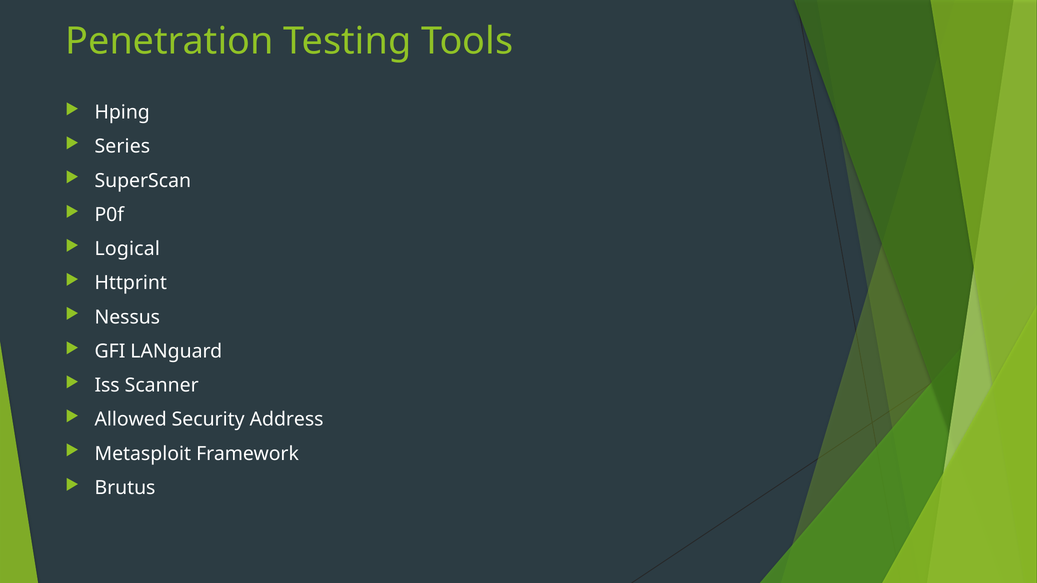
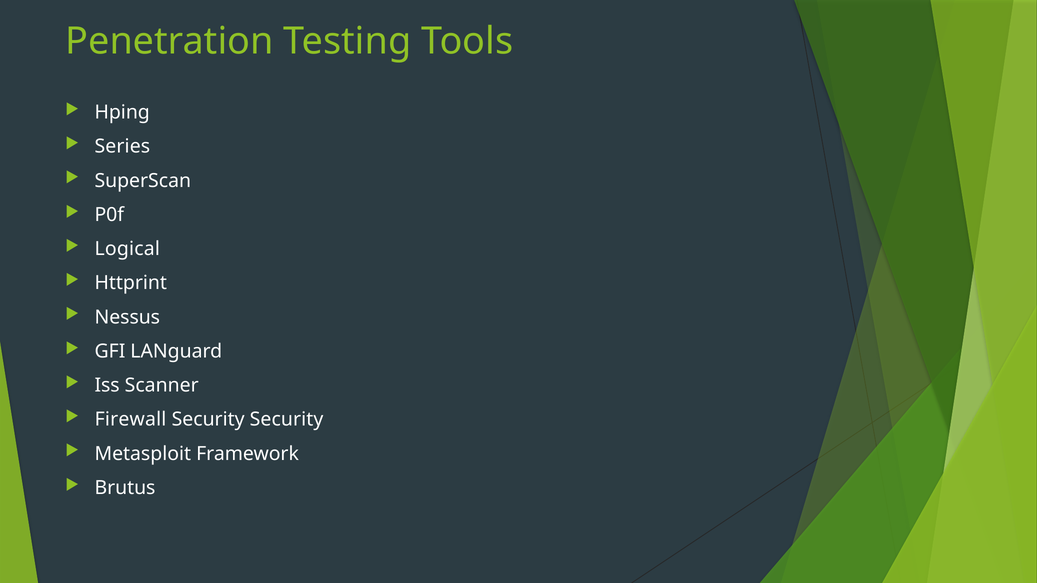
Allowed: Allowed -> Firewall
Security Address: Address -> Security
